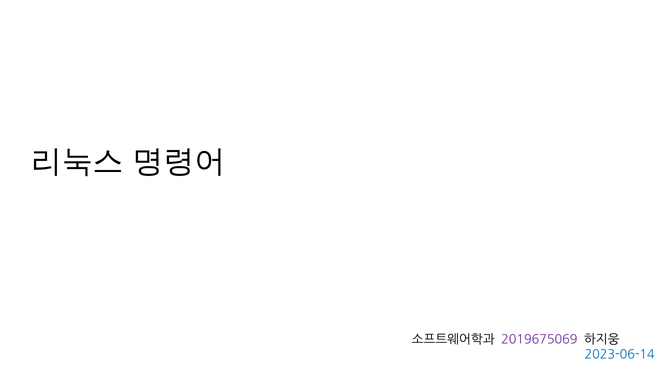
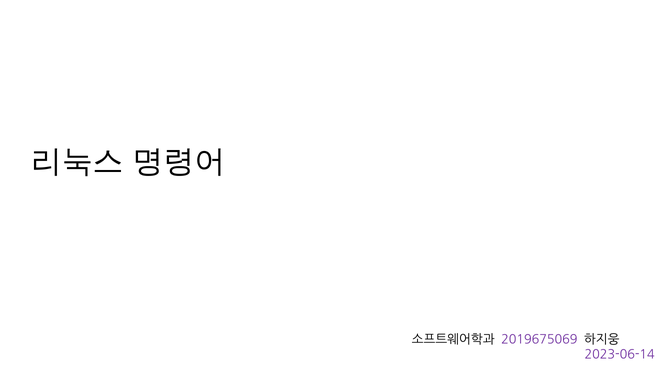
2023-06-14 colour: blue -> purple
